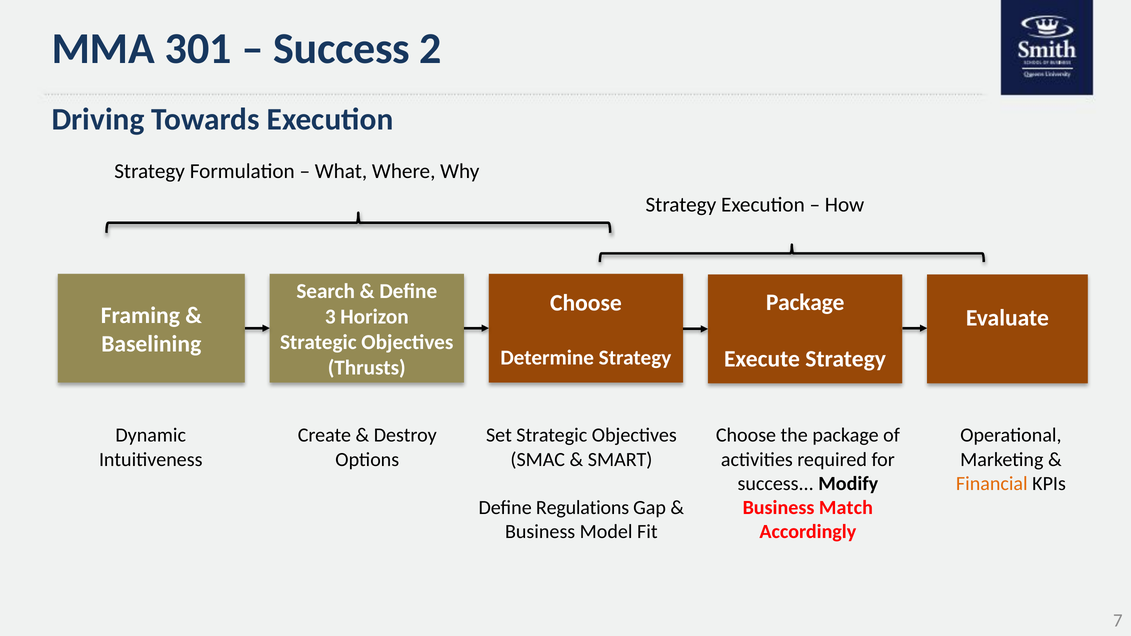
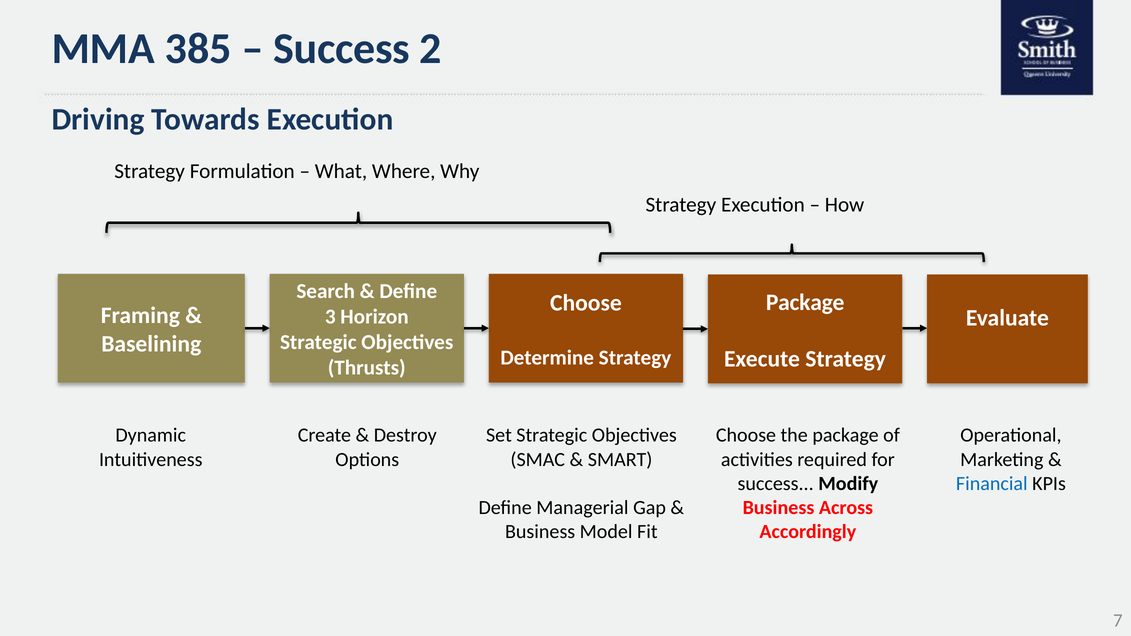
301: 301 -> 385
Financial colour: orange -> blue
Regulations: Regulations -> Managerial
Match: Match -> Across
